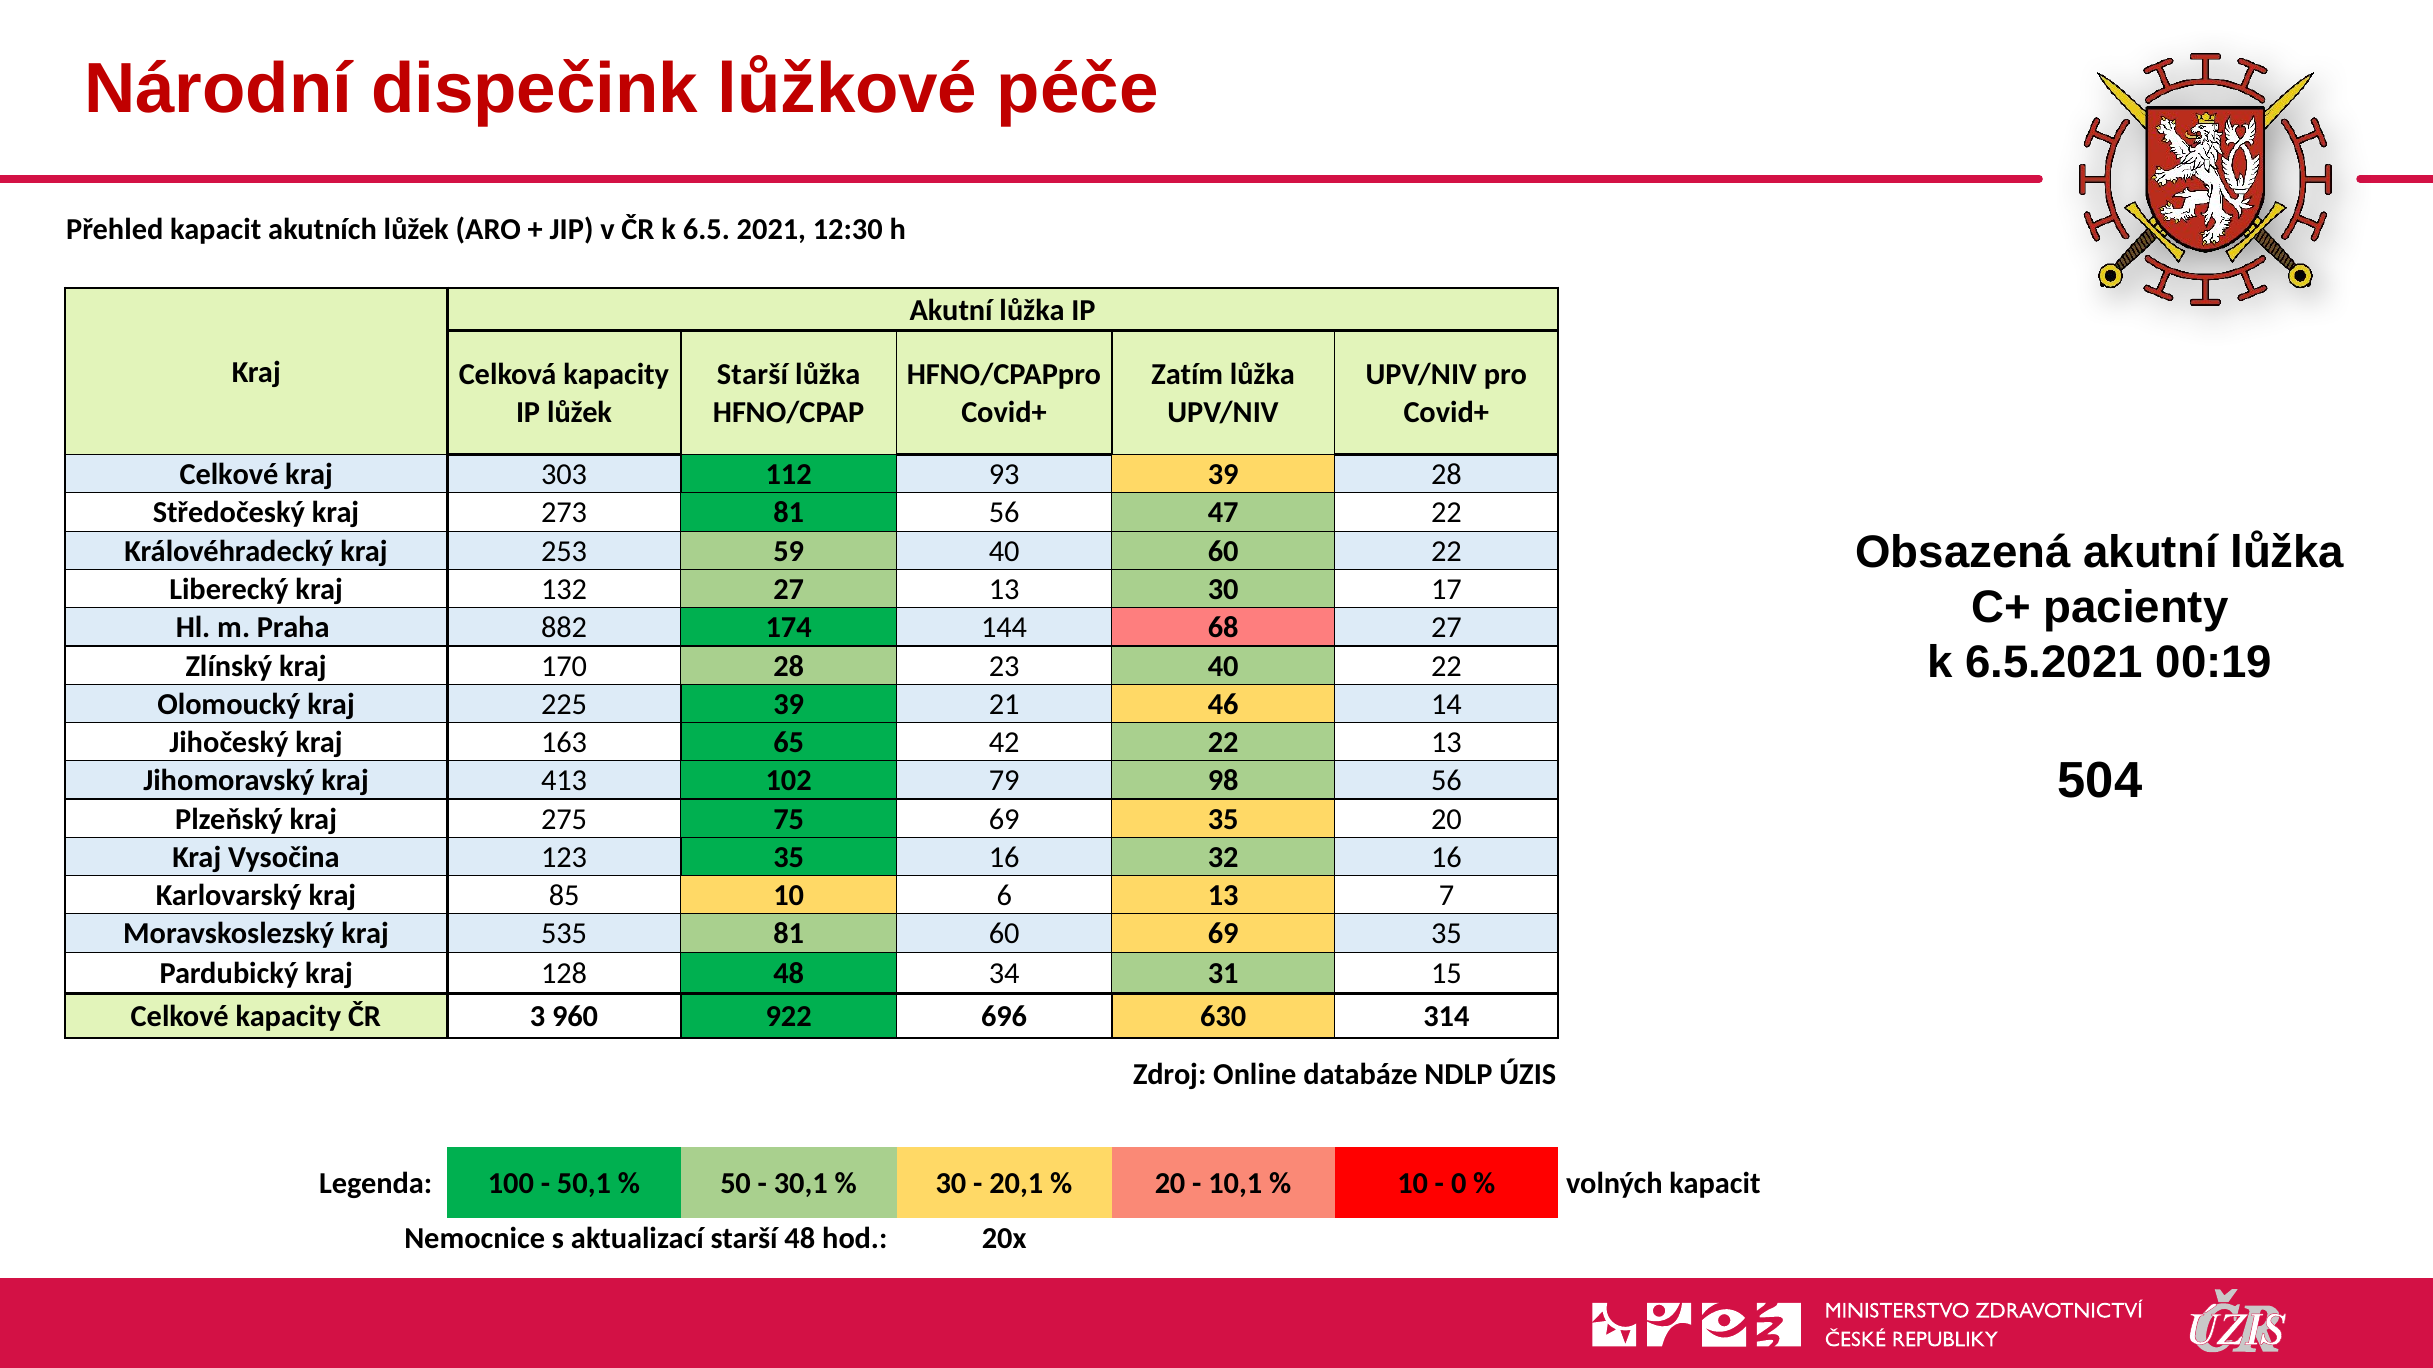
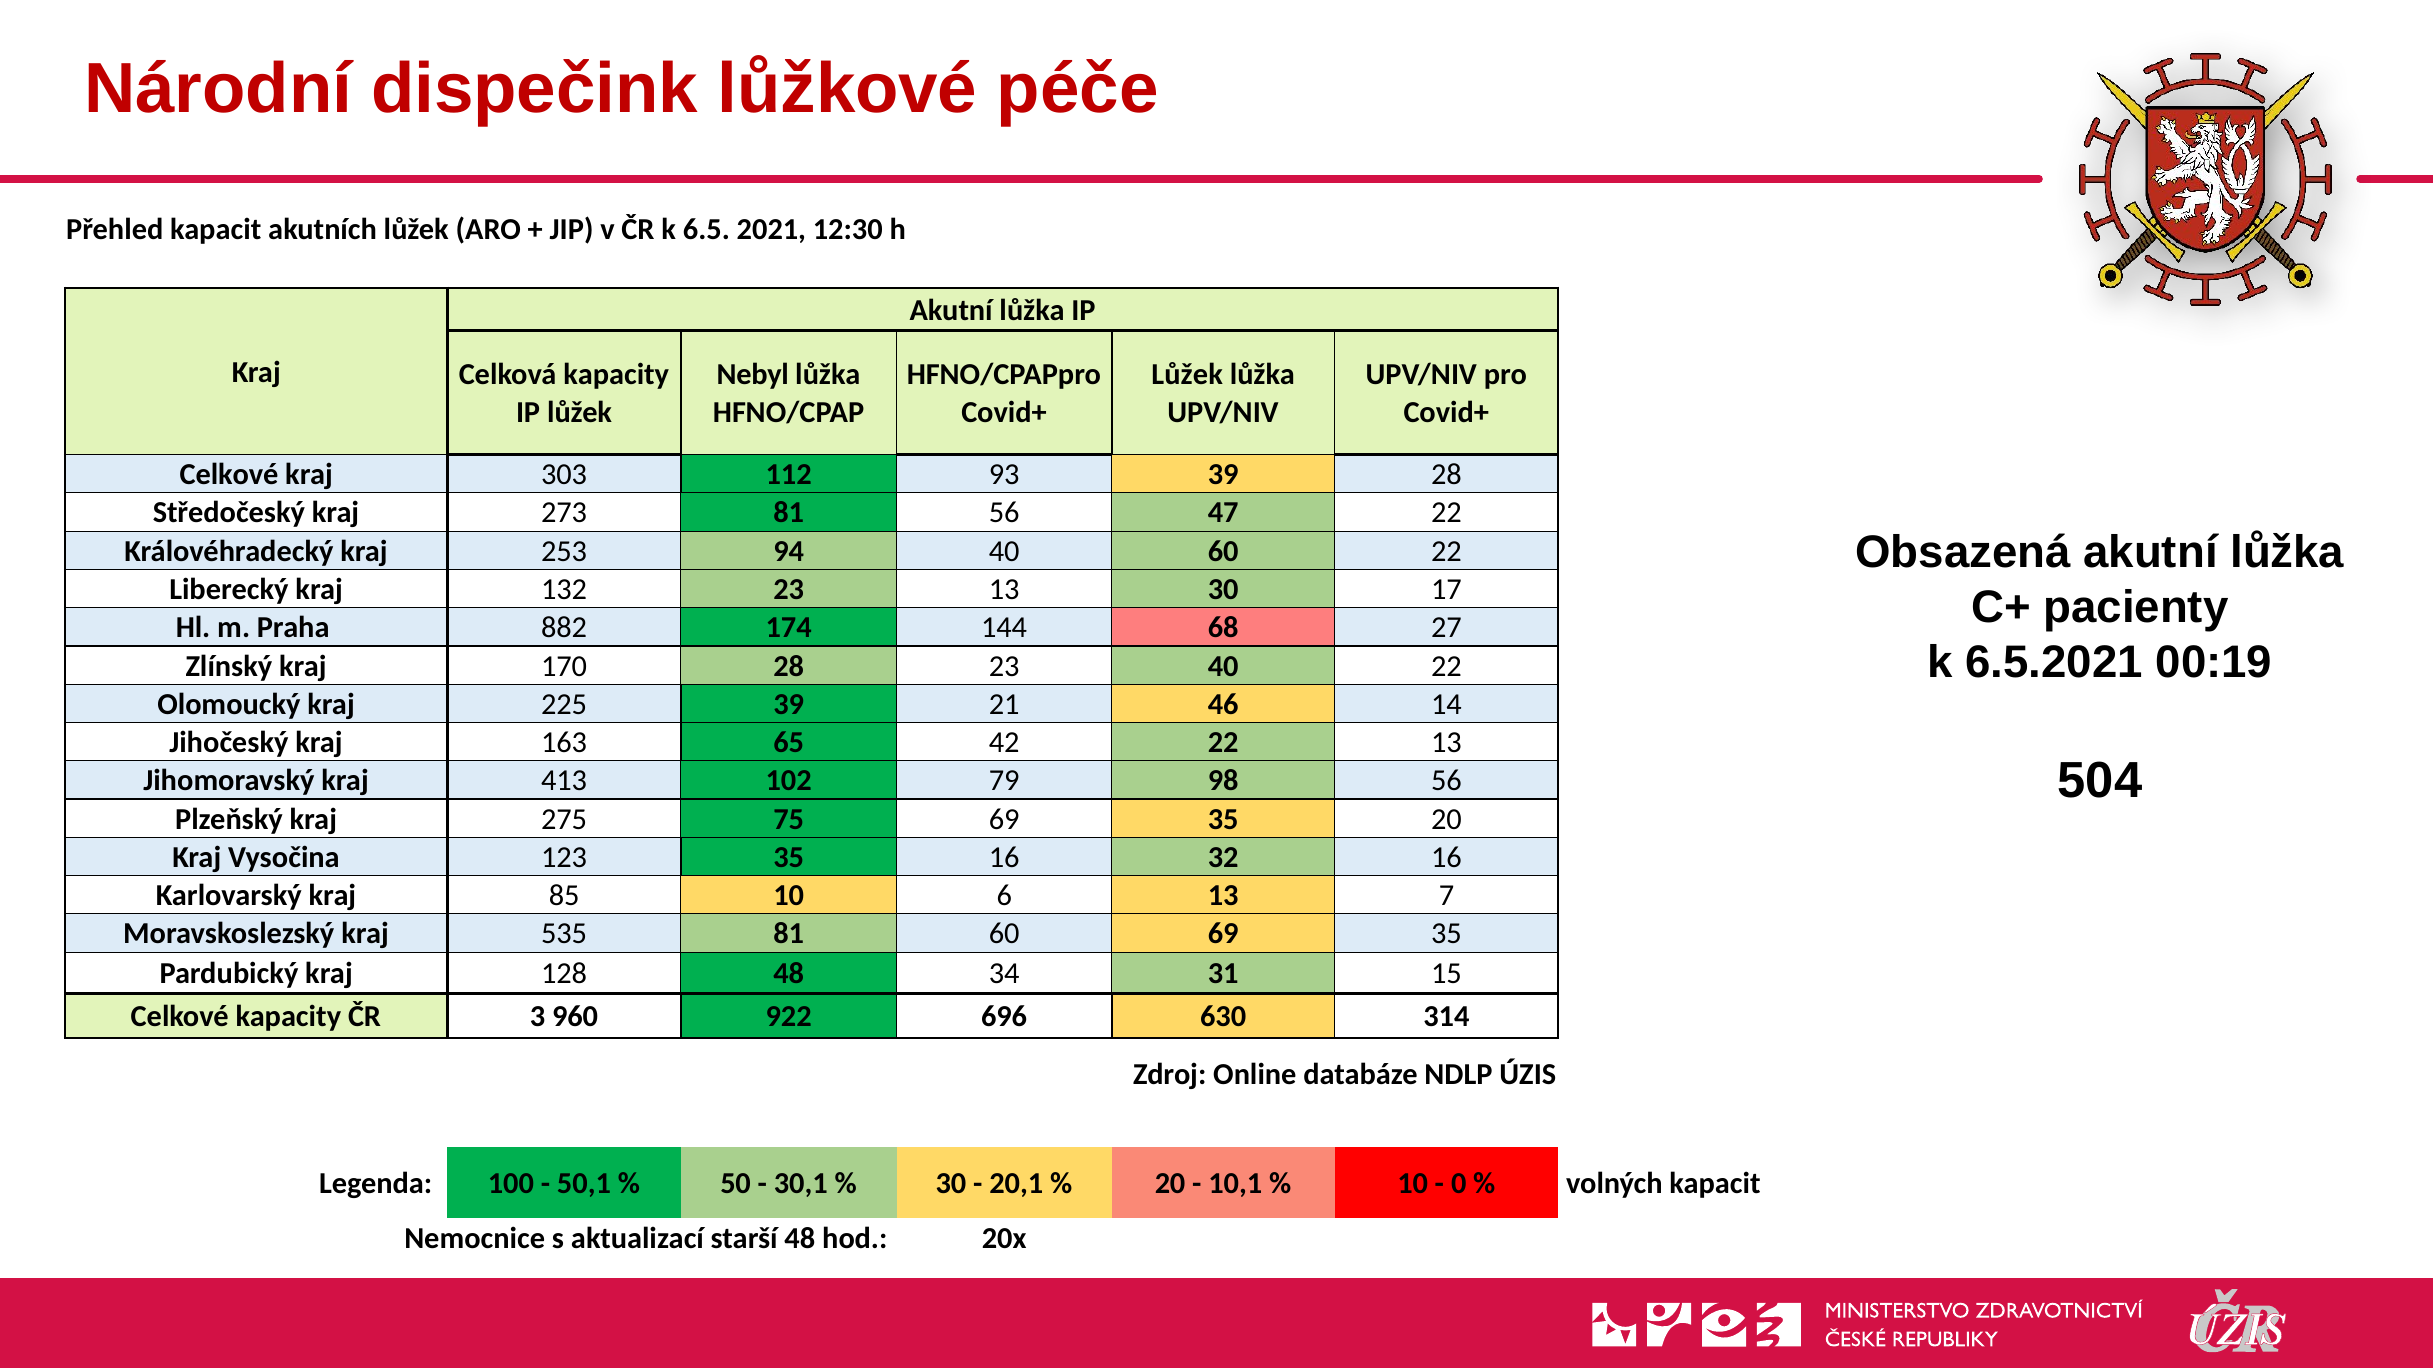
Starší at (753, 375): Starší -> Nebyl
Zatím at (1187, 375): Zatím -> Lůžek
59: 59 -> 94
132 27: 27 -> 23
